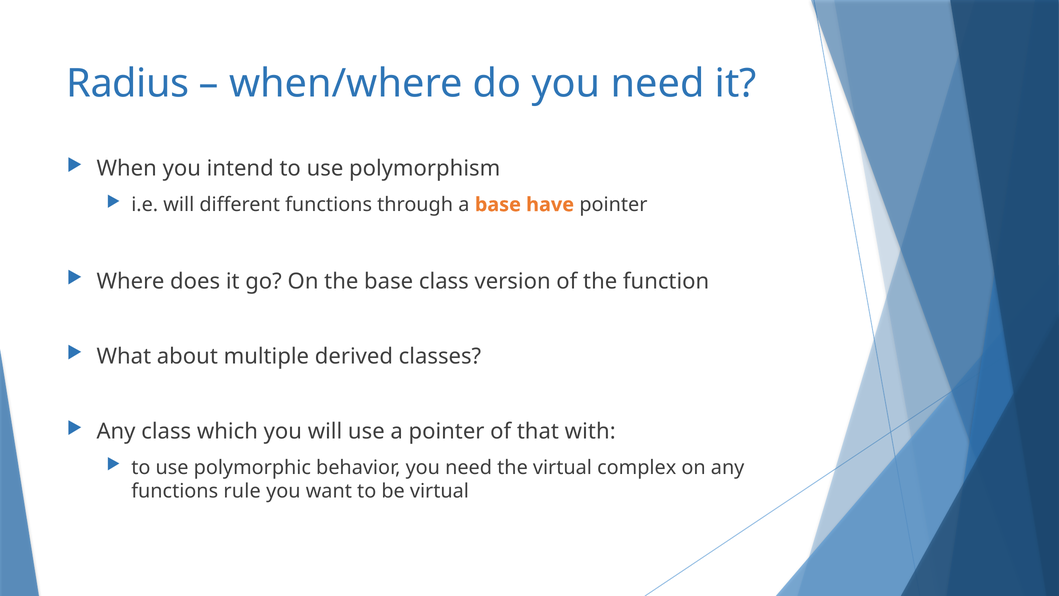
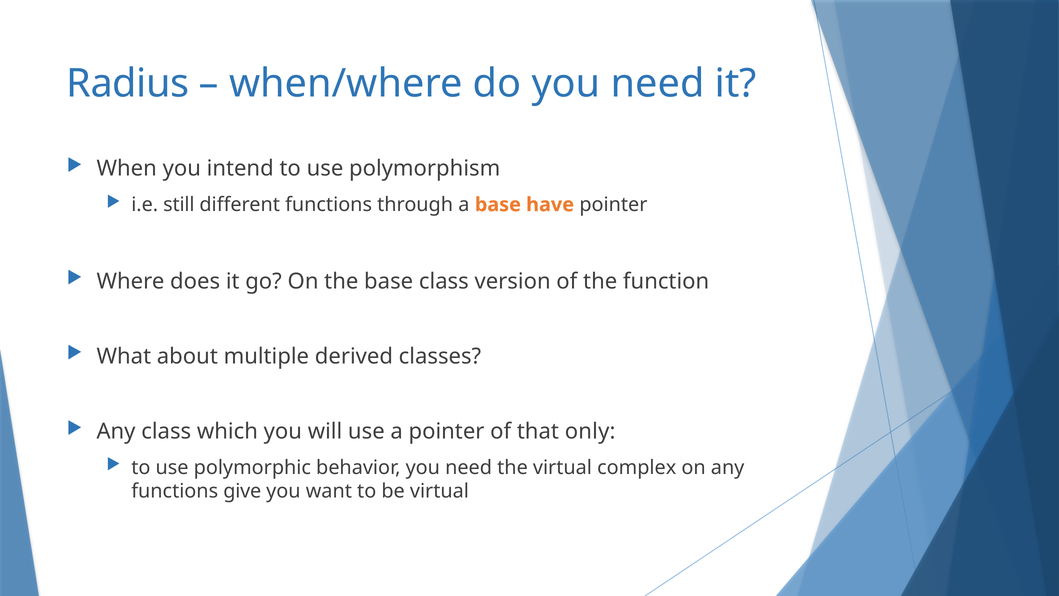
i.e will: will -> still
with: with -> only
rule: rule -> give
